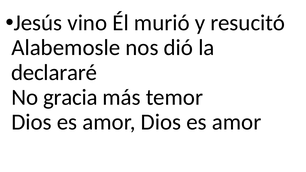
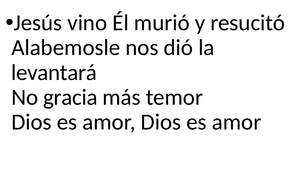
declararé: declararé -> levantará
